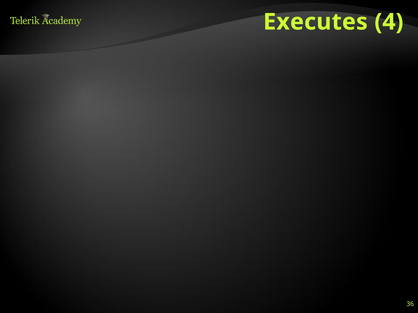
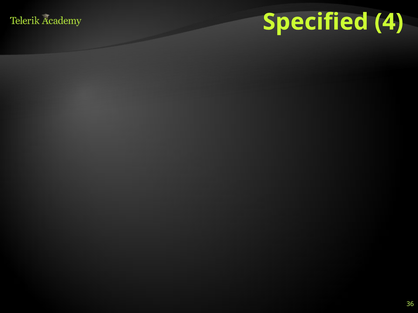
Executes: Executes -> Specified
